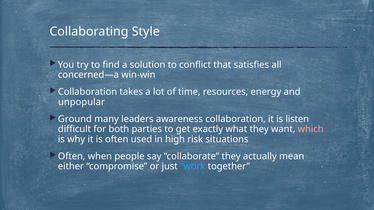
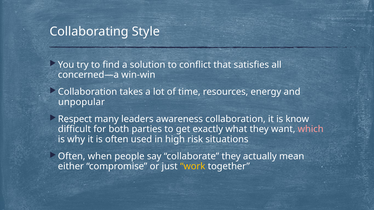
Ground: Ground -> Respect
listen: listen -> know
work colour: light blue -> yellow
